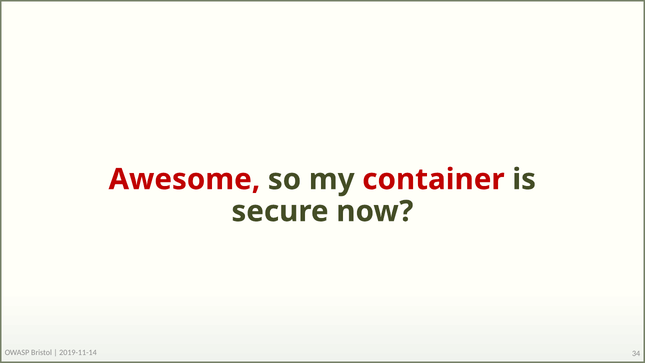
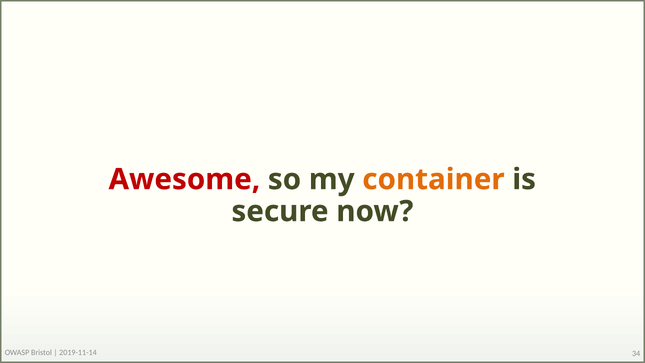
container colour: red -> orange
